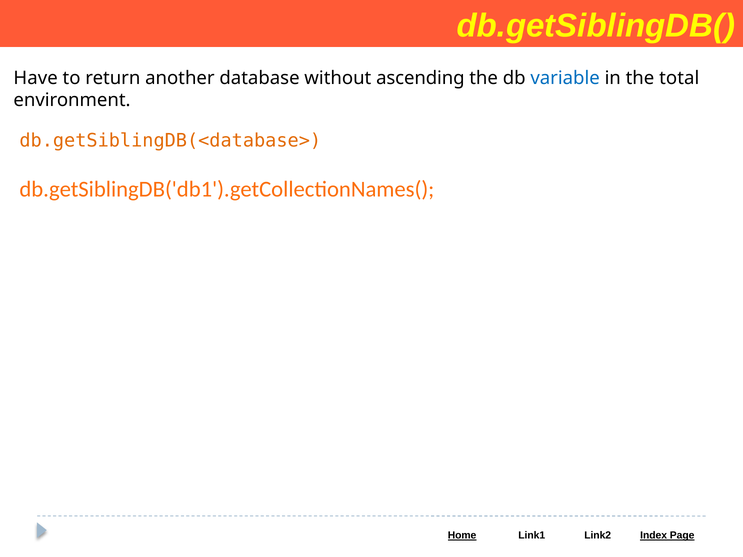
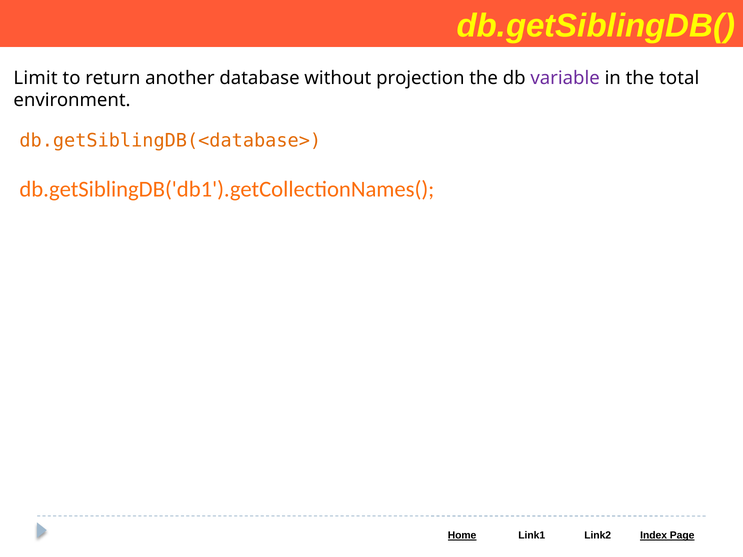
Have: Have -> Limit
ascending: ascending -> projection
variable colour: blue -> purple
